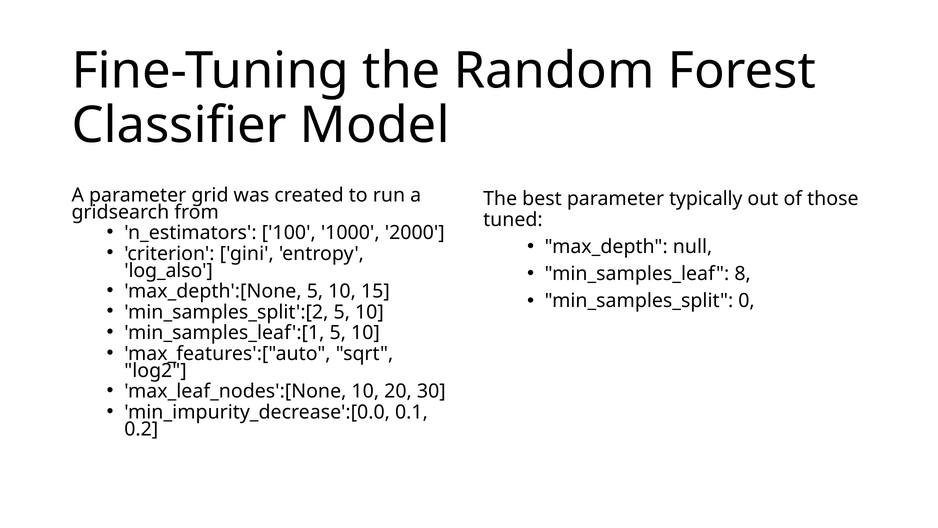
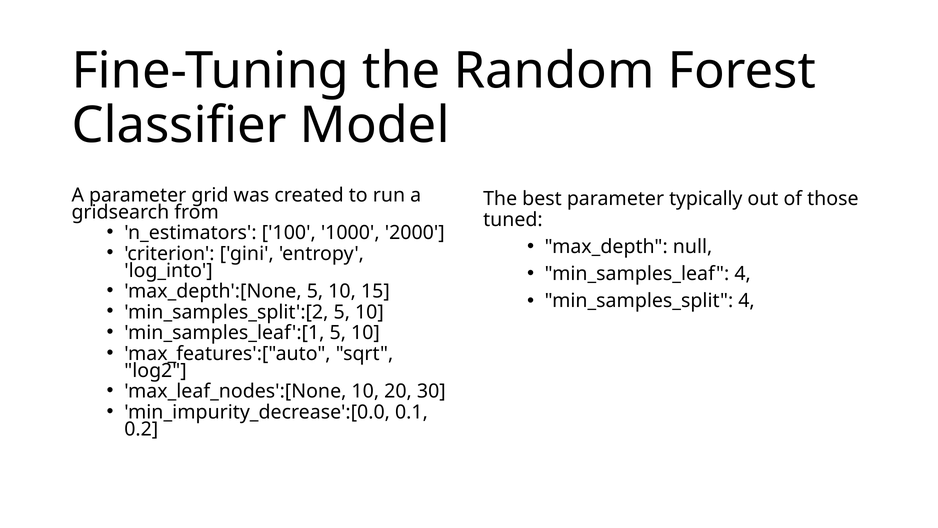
min_samples_leaf 8: 8 -> 4
log_also: log_also -> log_into
min_samples_split 0: 0 -> 4
